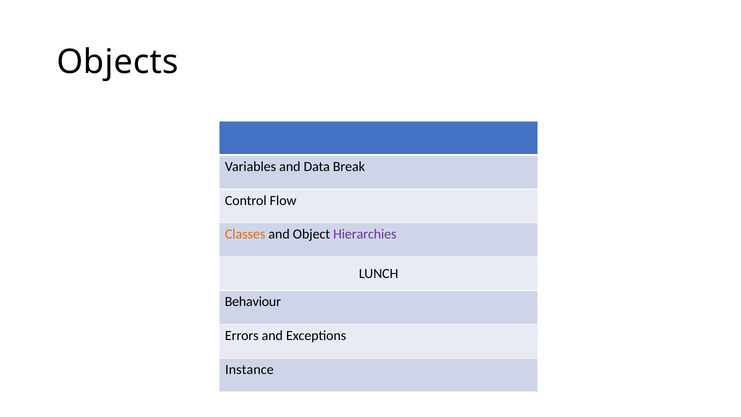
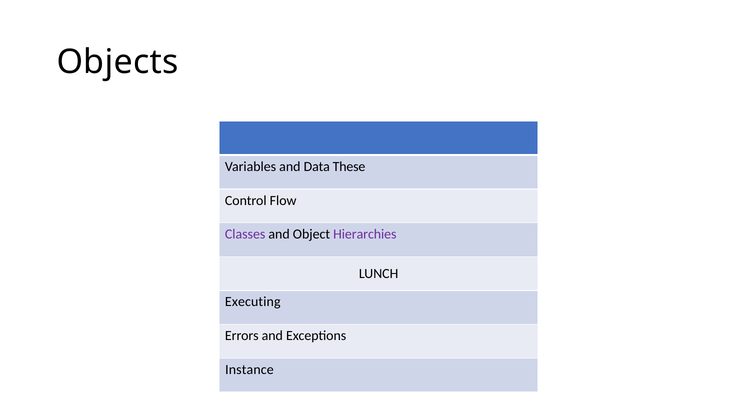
Break: Break -> These
Classes colour: orange -> purple
Behaviour: Behaviour -> Executing
